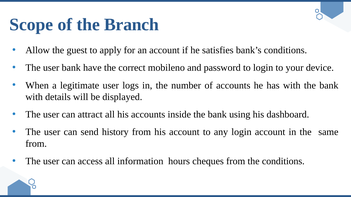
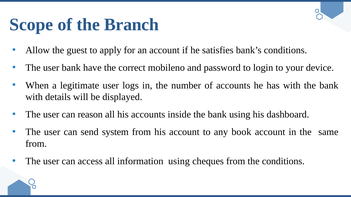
attract: attract -> reason
history: history -> system
any login: login -> book
information hours: hours -> using
